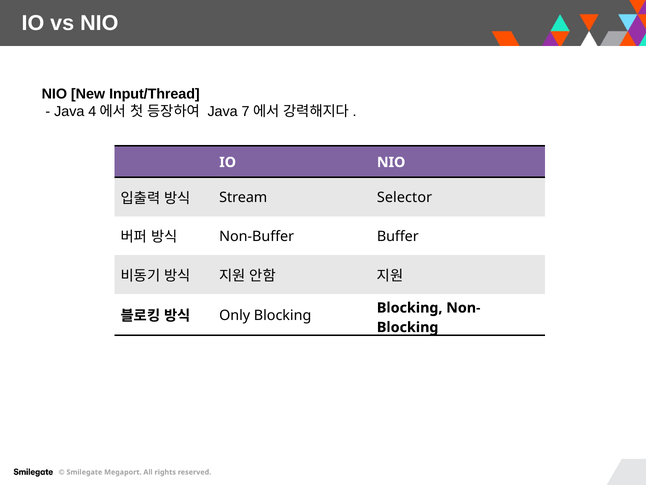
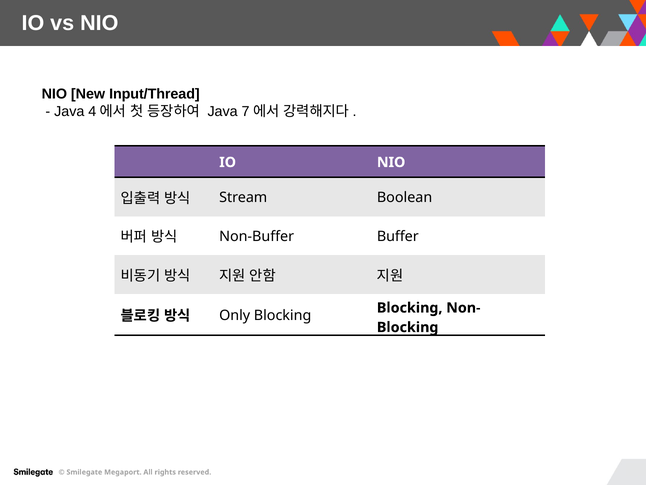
Selector: Selector -> Boolean
